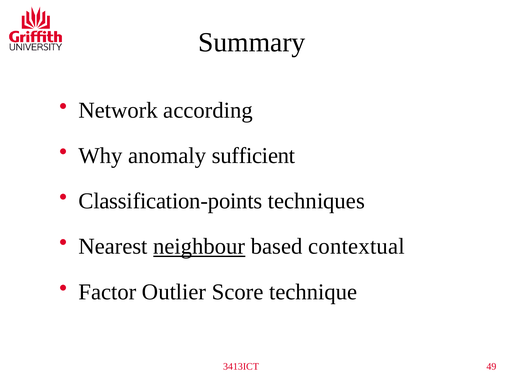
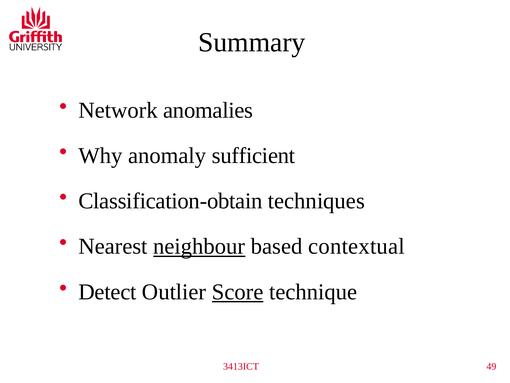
according: according -> anomalies
Classification-points: Classification-points -> Classification-obtain
Factor: Factor -> Detect
Score underline: none -> present
